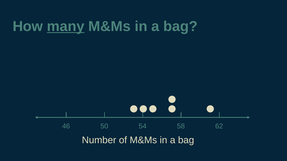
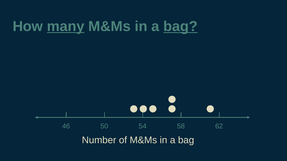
bag at (180, 26) underline: none -> present
